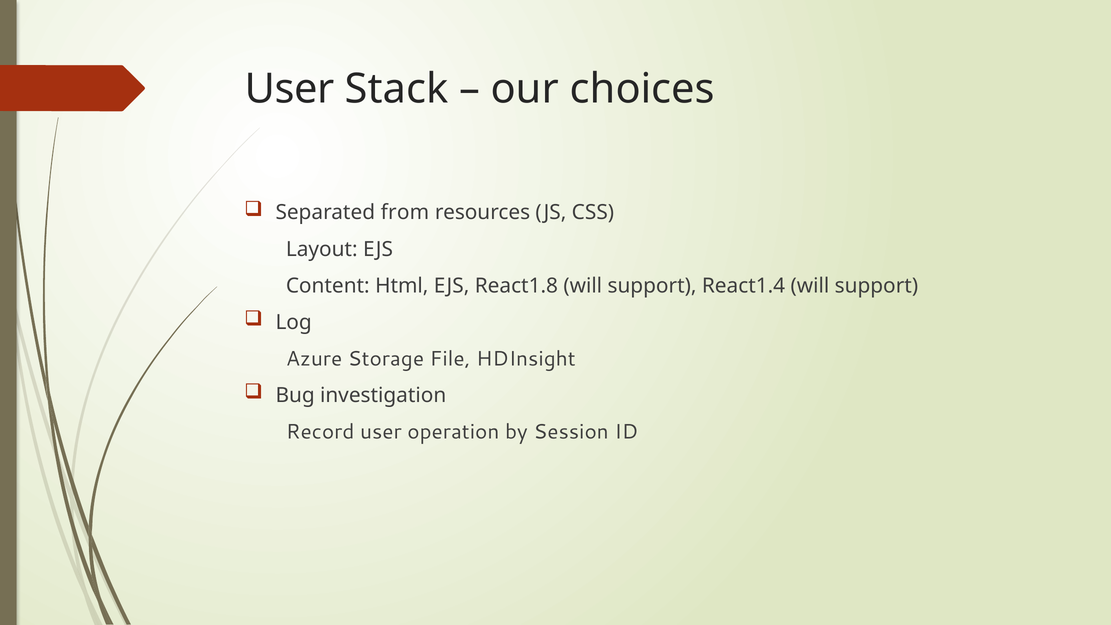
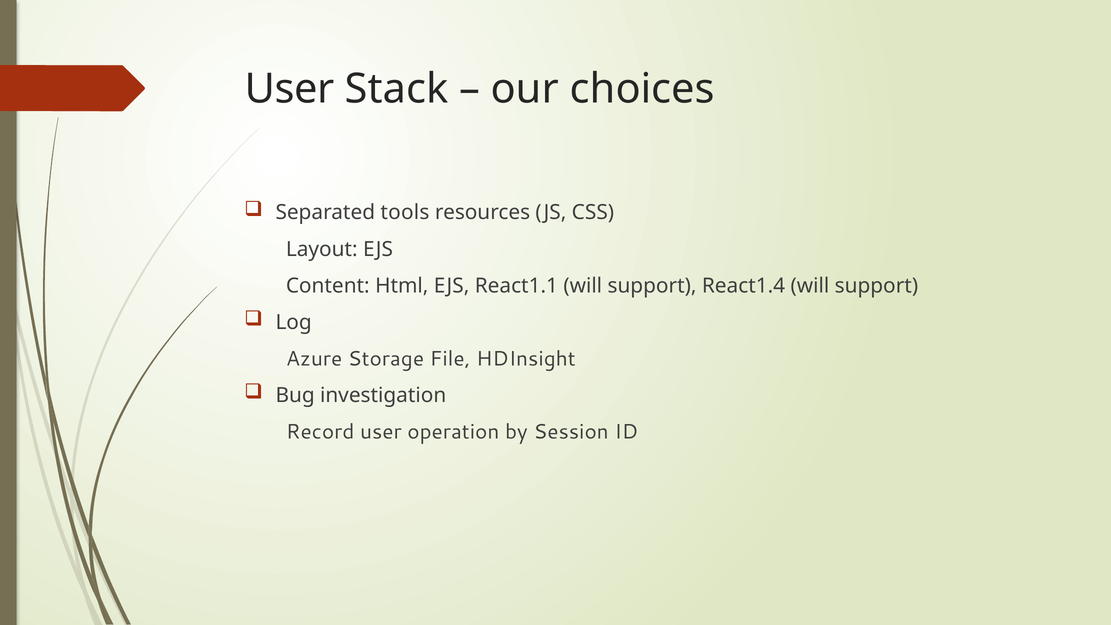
from: from -> tools
React1.8: React1.8 -> React1.1
